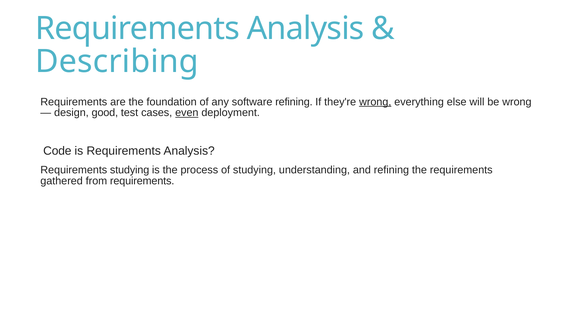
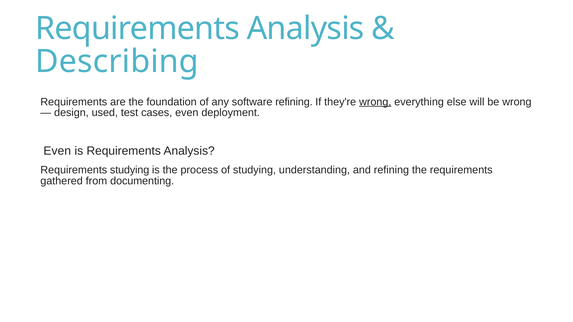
good: good -> used
even at (187, 113) underline: present -> none
Code at (57, 151): Code -> Even
from requirements: requirements -> documenting
